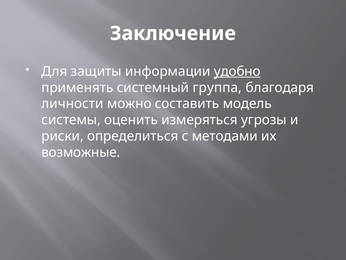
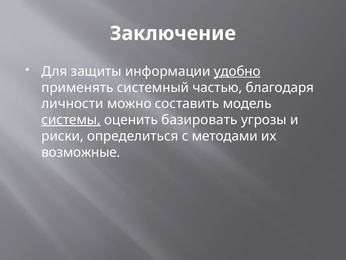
группа: группа -> частью
системы underline: none -> present
измеряться: измеряться -> базировать
